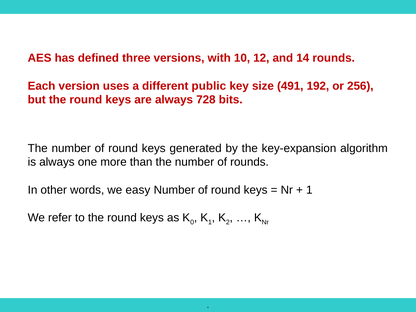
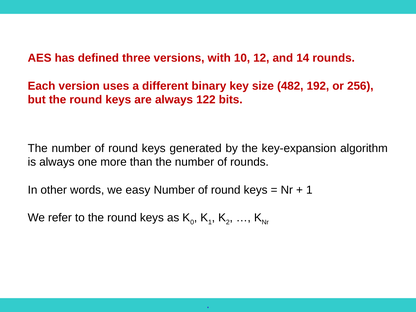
public: public -> binary
491: 491 -> 482
728: 728 -> 122
